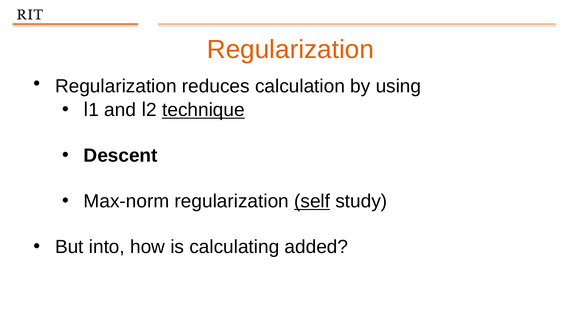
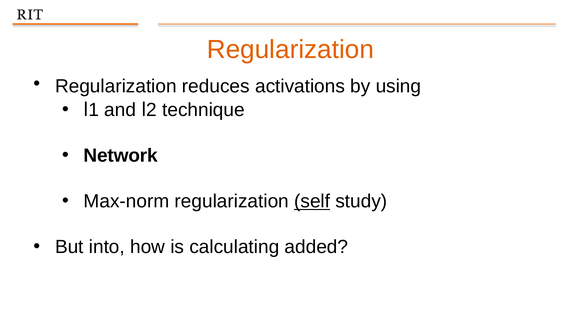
calculation: calculation -> activations
technique underline: present -> none
Descent: Descent -> Network
